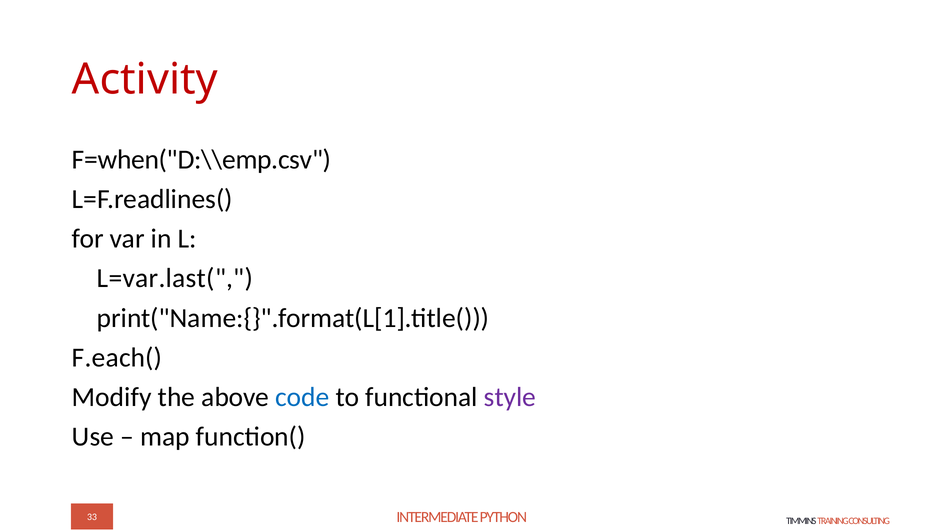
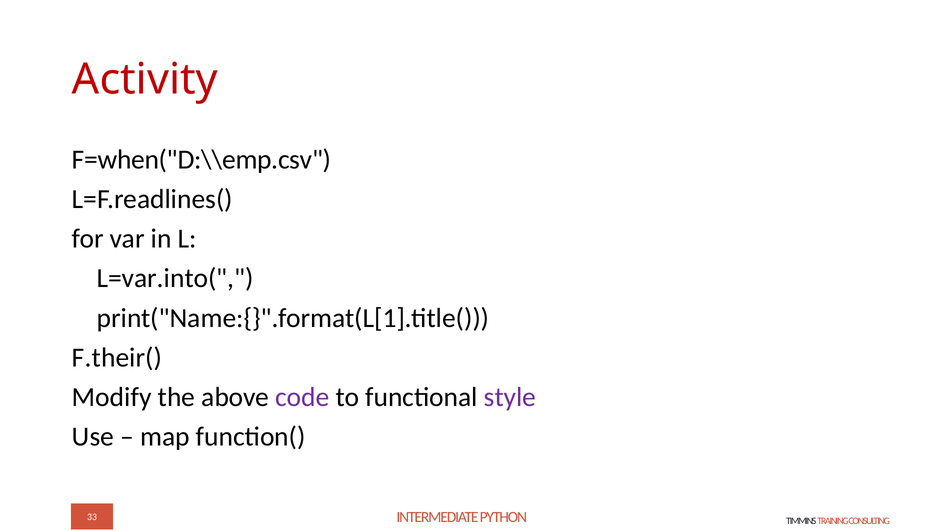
L=var.last(: L=var.last( -> L=var.into(
F.each(: F.each( -> F.their(
code colour: blue -> purple
